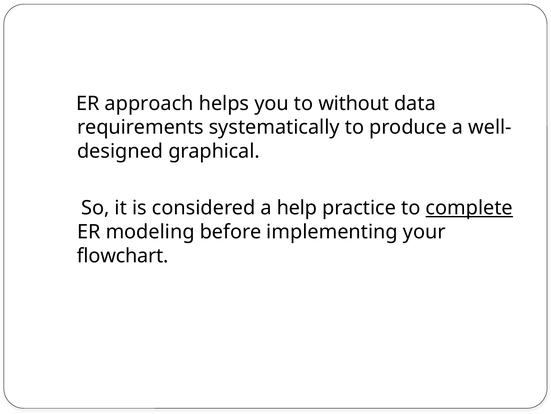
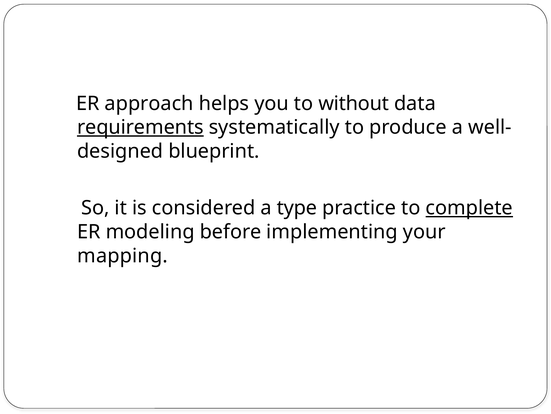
requirements underline: none -> present
graphical: graphical -> blueprint
help: help -> type
flowchart: flowchart -> mapping
